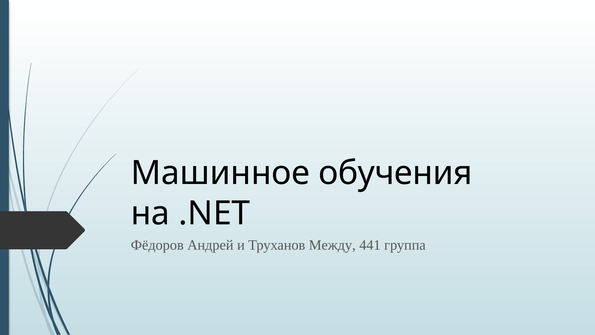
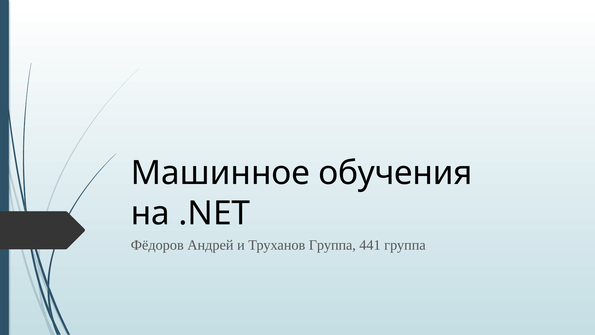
Труханов Между: Между -> Группа
